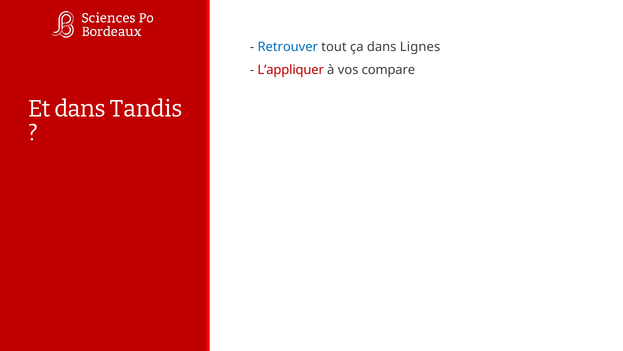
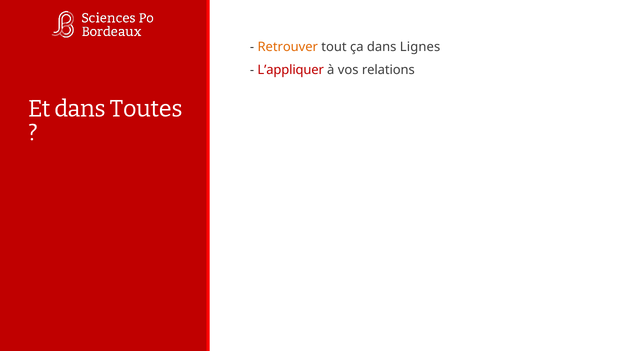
Retrouver colour: blue -> orange
compare: compare -> relations
Tandis: Tandis -> Toutes
